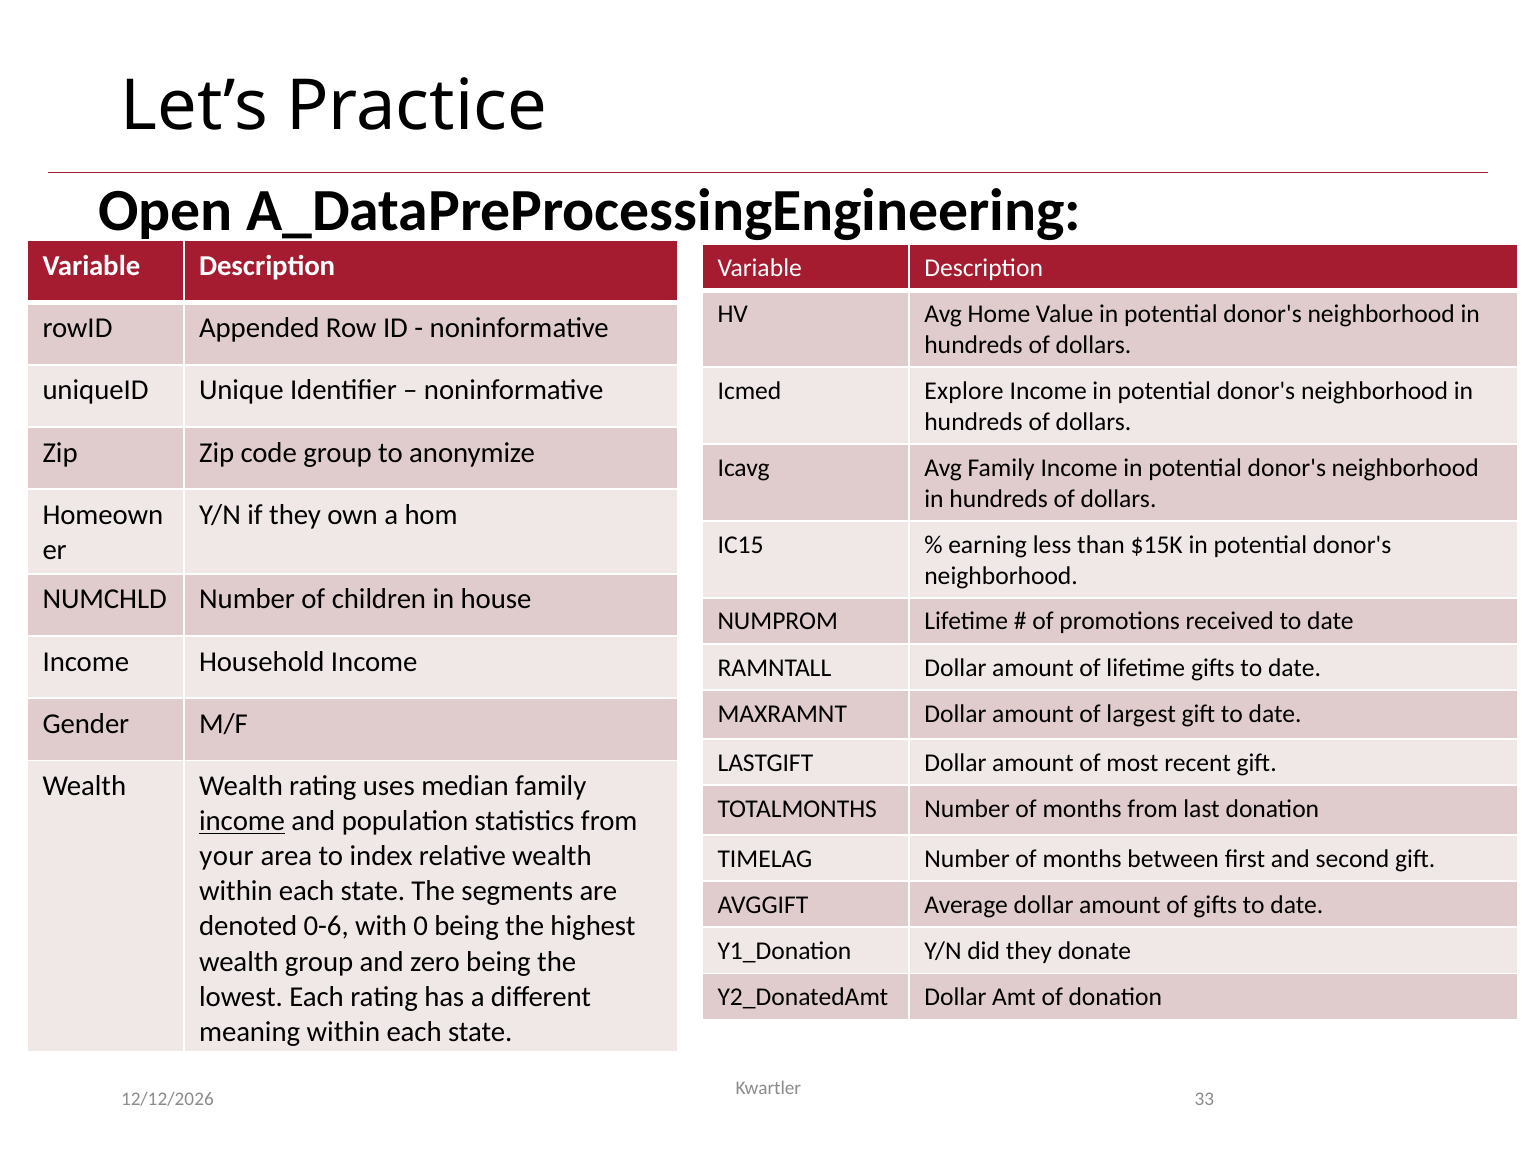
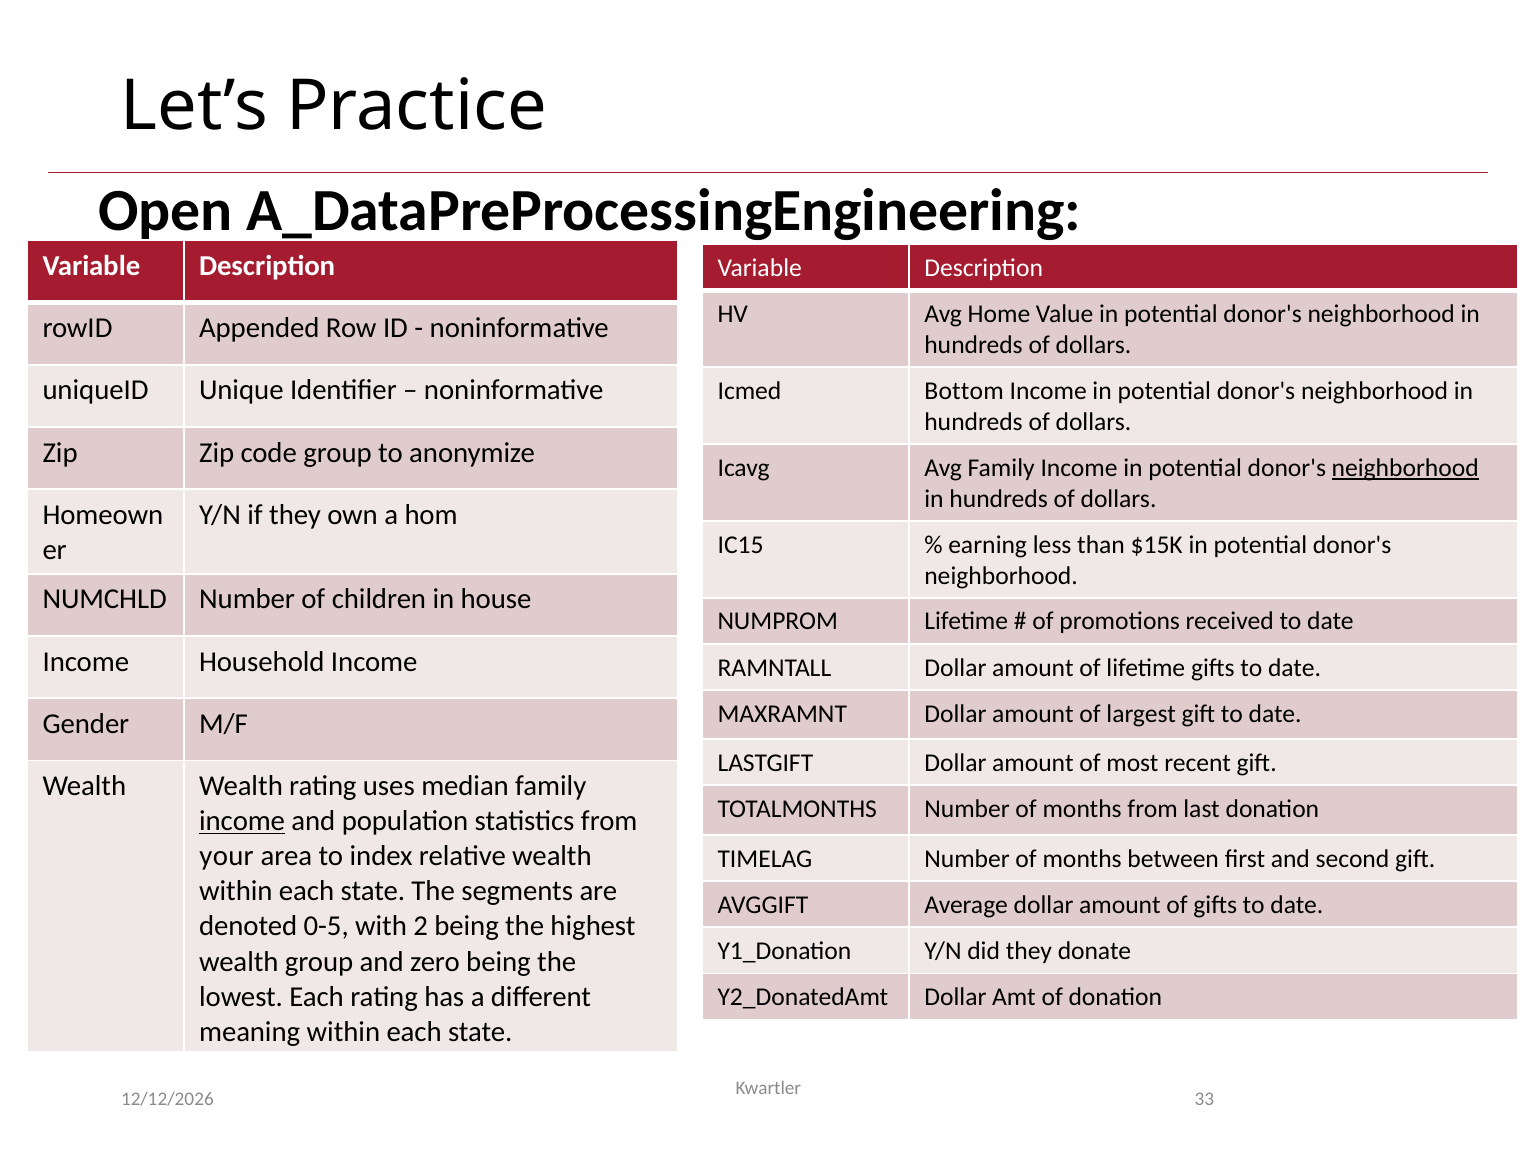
Explore: Explore -> Bottom
neighborhood at (1405, 468) underline: none -> present
0-6: 0-6 -> 0-5
0: 0 -> 2
